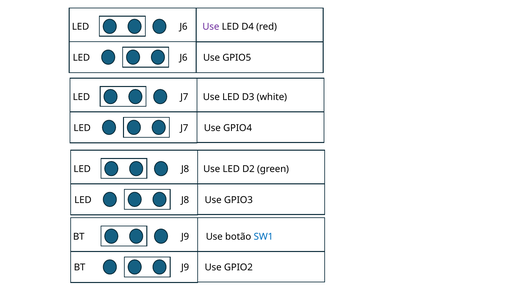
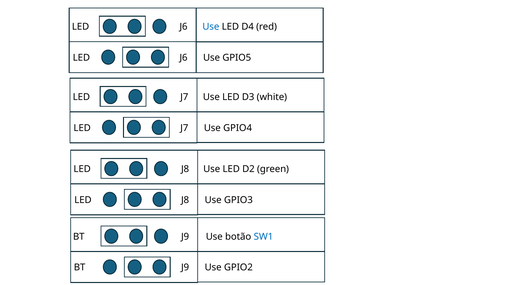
Use at (211, 27) colour: purple -> blue
